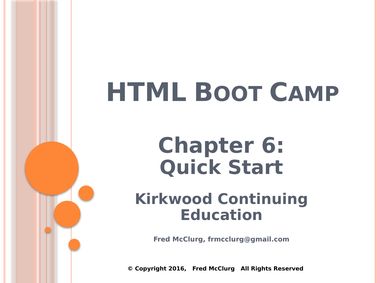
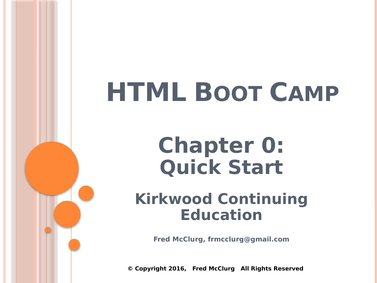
6: 6 -> 0
